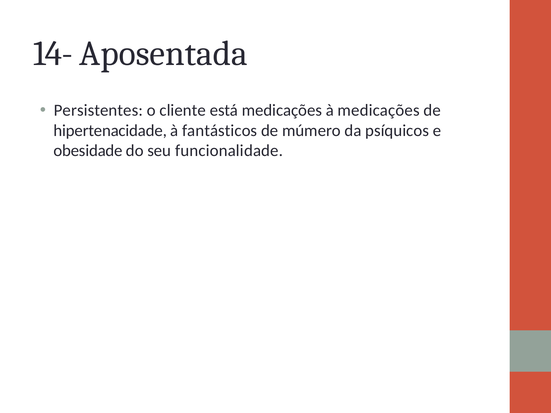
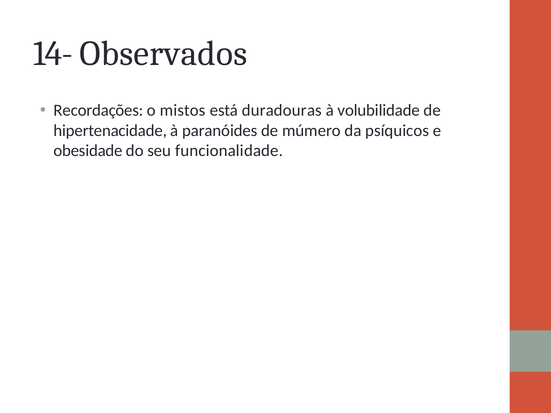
Aposentada: Aposentada -> Observados
Persistentes: Persistentes -> Recordações
cliente: cliente -> mistos
está medicações: medicações -> duradouras
à medicações: medicações -> volubilidade
fantásticos: fantásticos -> paranóides
